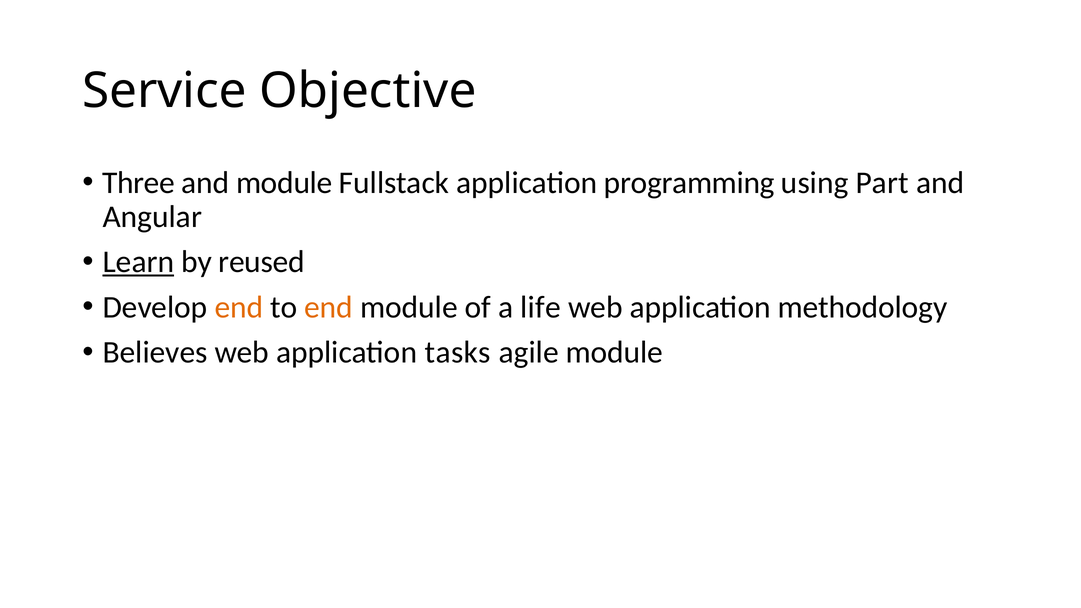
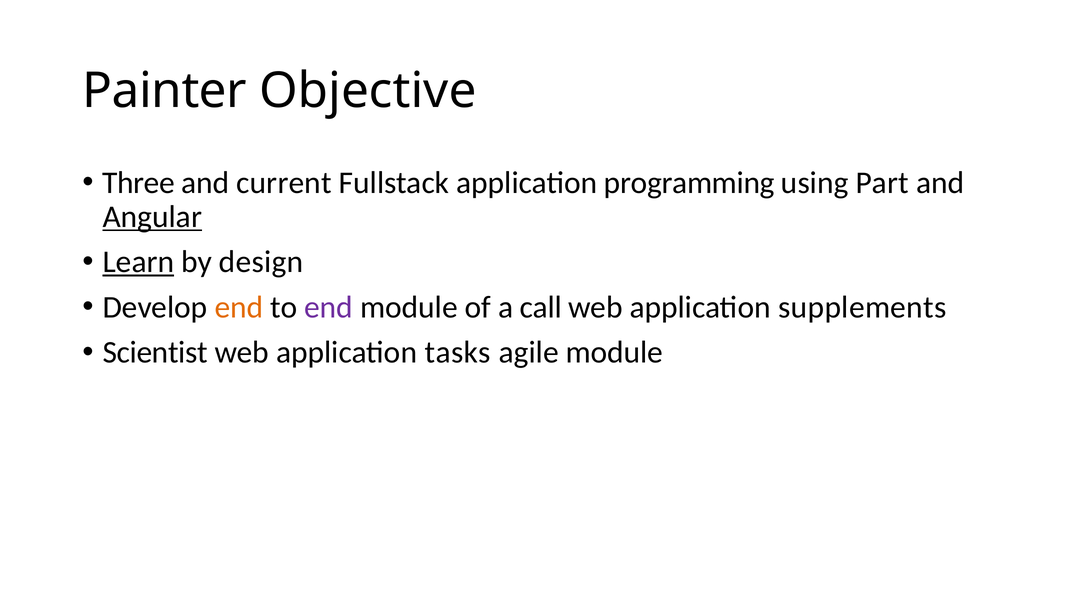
Service: Service -> Painter
and module: module -> current
Angular underline: none -> present
reused: reused -> design
end at (329, 307) colour: orange -> purple
life: life -> call
methodology: methodology -> supplements
Believes: Believes -> Scientist
